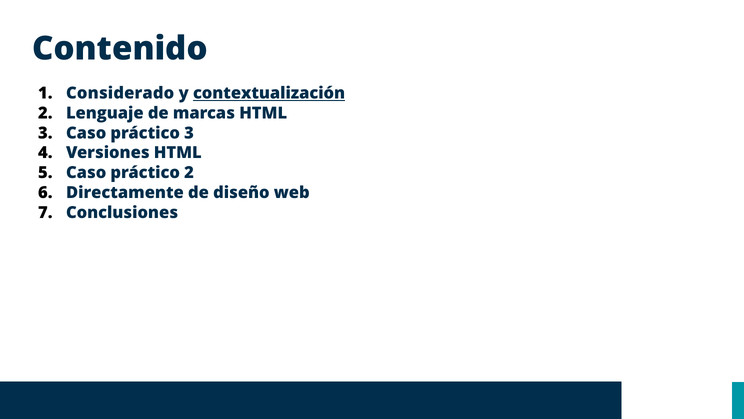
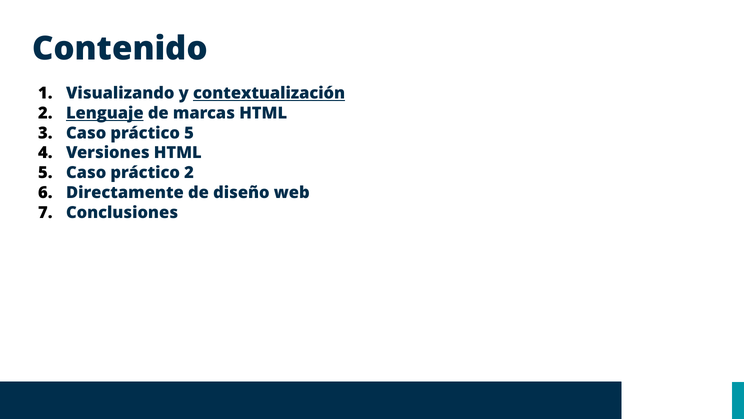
Considerado: Considerado -> Visualizando
Lenguaje underline: none -> present
práctico 3: 3 -> 5
